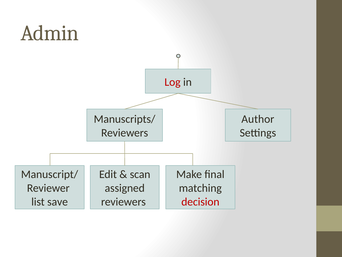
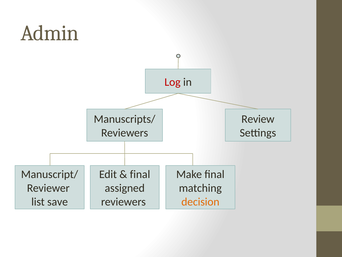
Author: Author -> Review
scan at (140, 174): scan -> final
decision colour: red -> orange
